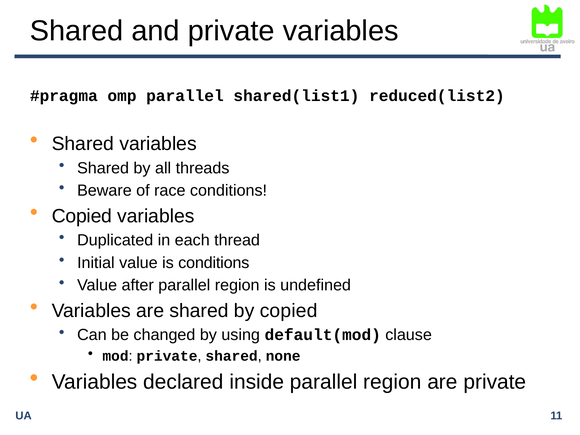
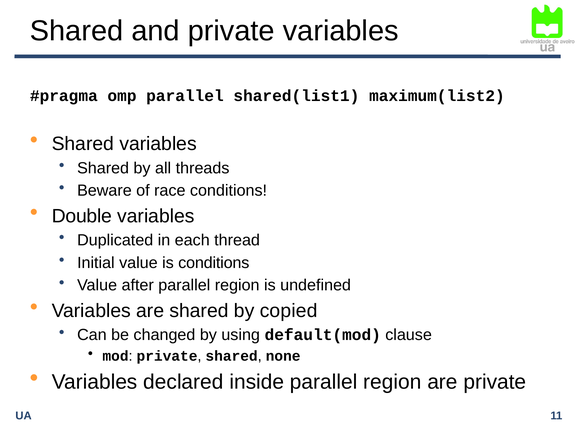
reduced(list2: reduced(list2 -> maximum(list2
Copied at (82, 216): Copied -> Double
